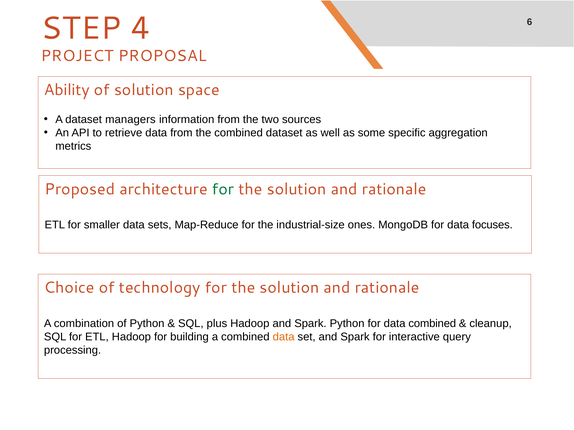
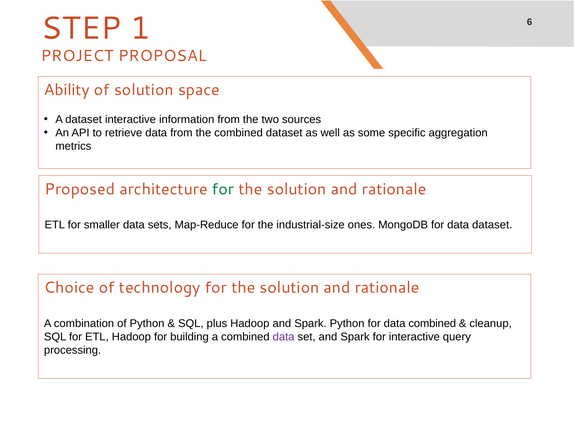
4: 4 -> 1
dataset managers: managers -> interactive
data focuses: focuses -> dataset
data at (284, 337) colour: orange -> purple
